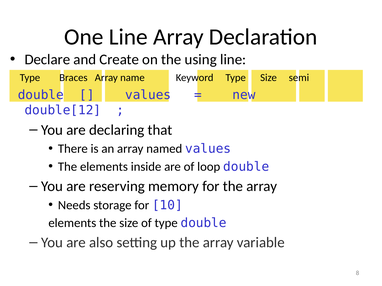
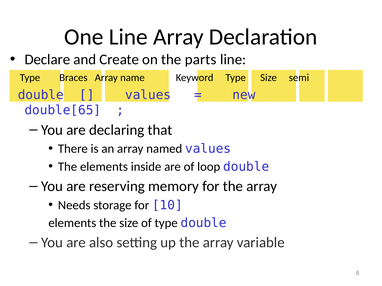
using: using -> parts
double[12: double[12 -> double[65
